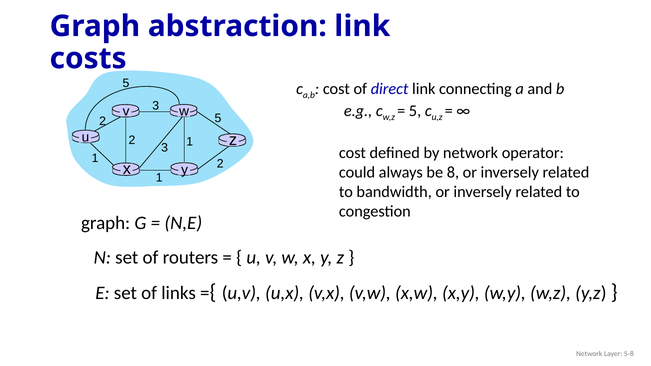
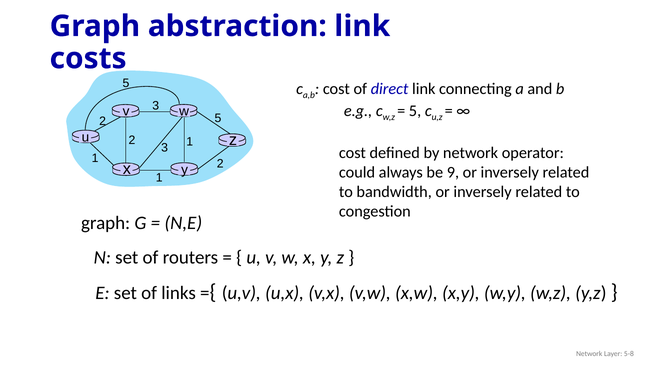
8: 8 -> 9
